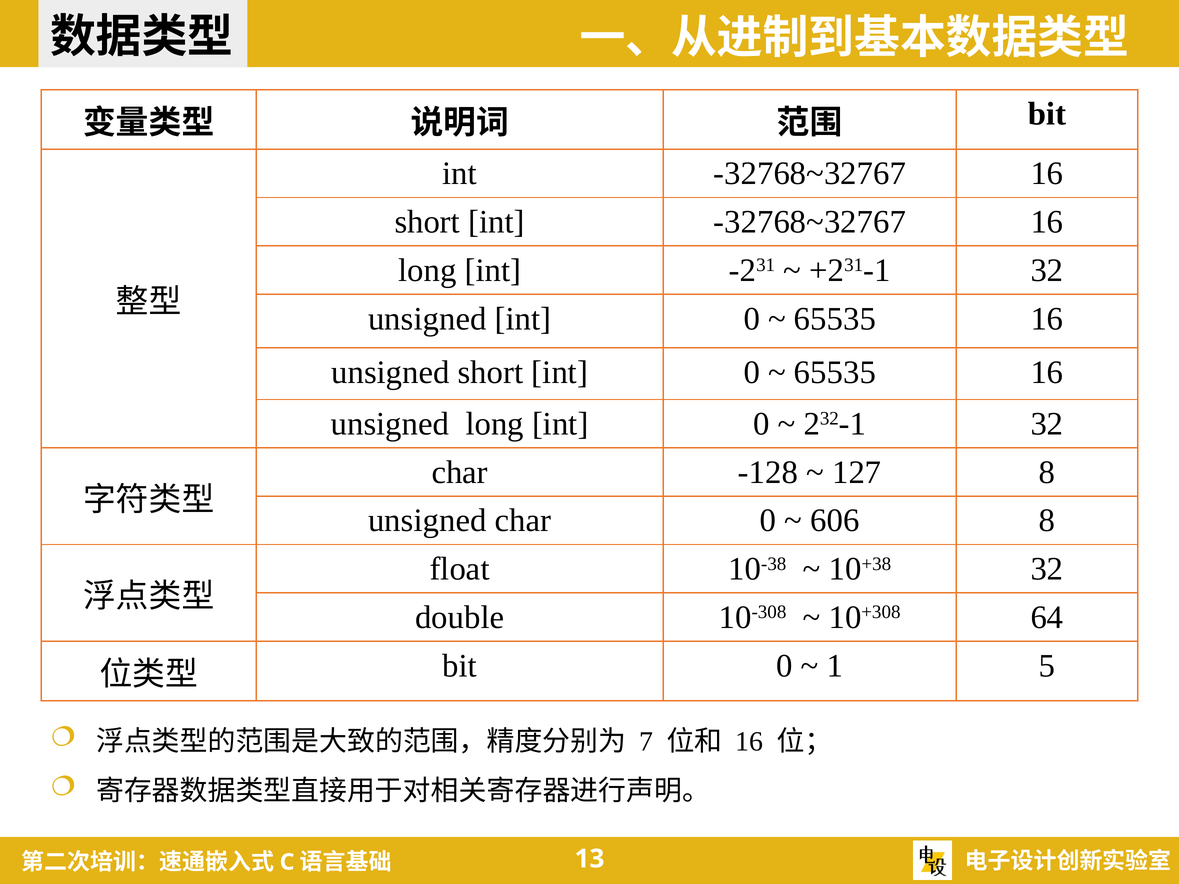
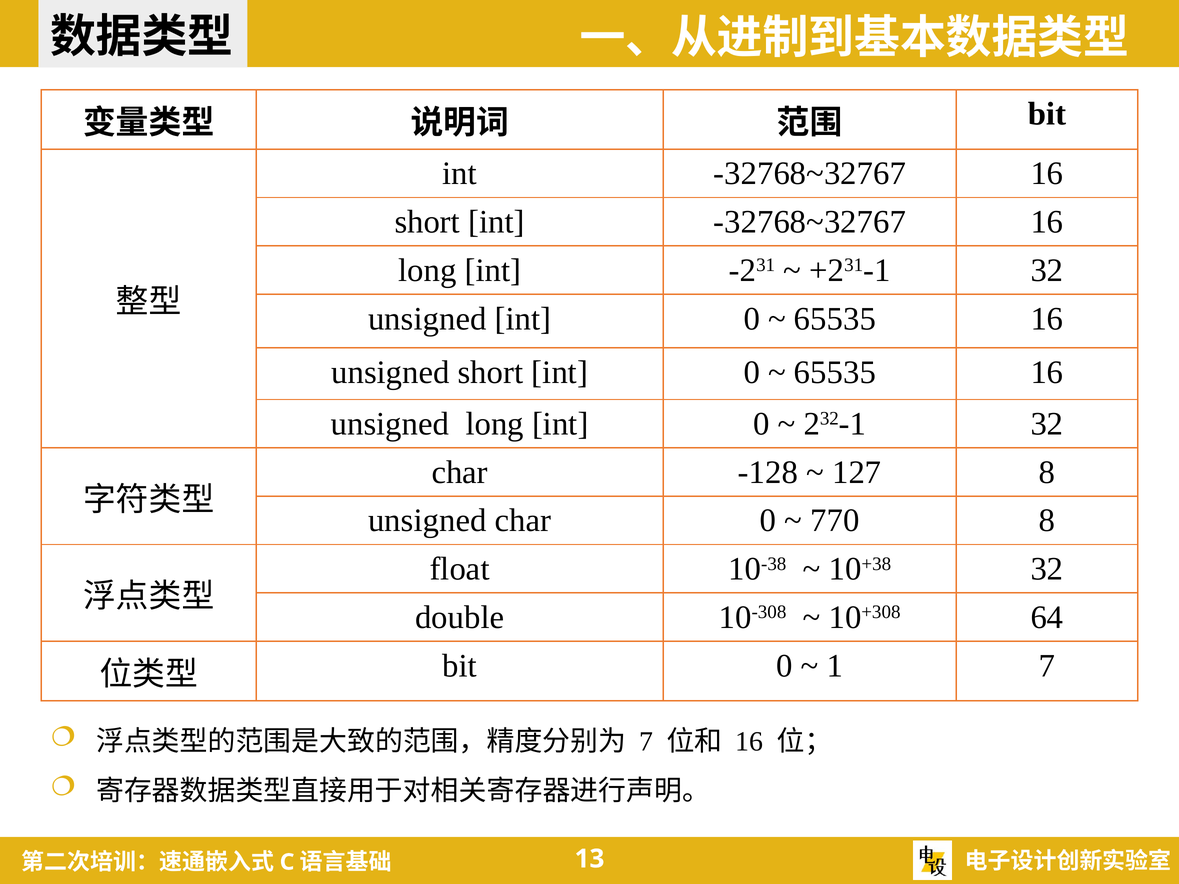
606: 606 -> 770
1 5: 5 -> 7
